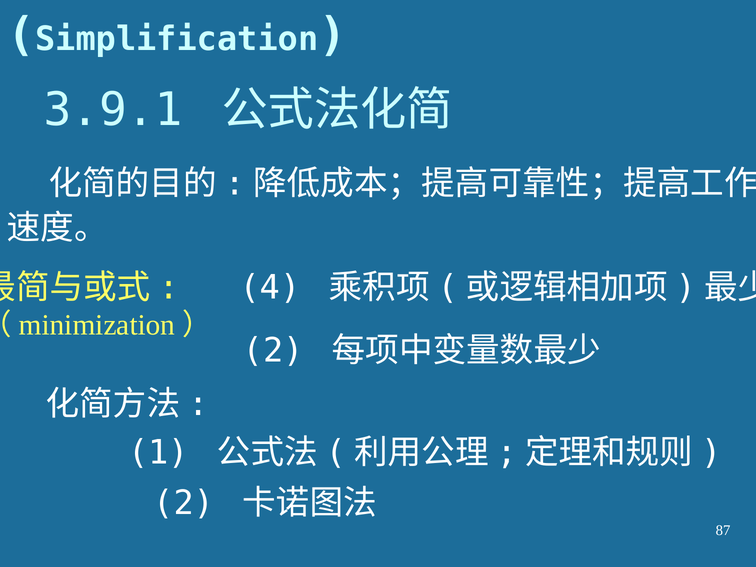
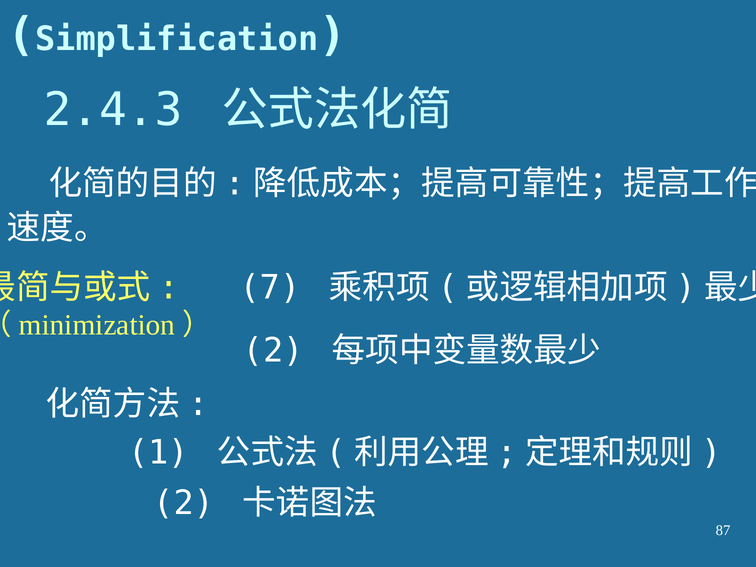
3.9.1: 3.9.1 -> 2.4.3
4: 4 -> 7
